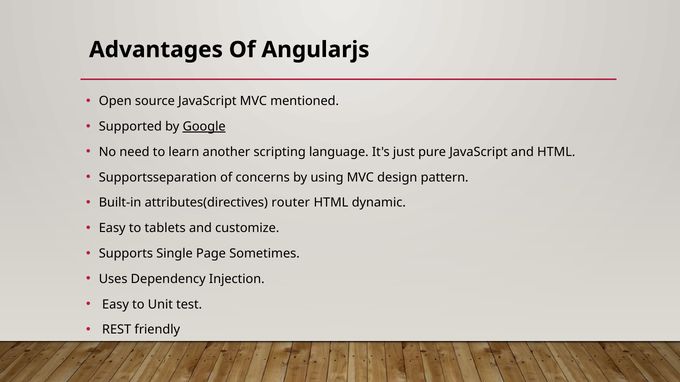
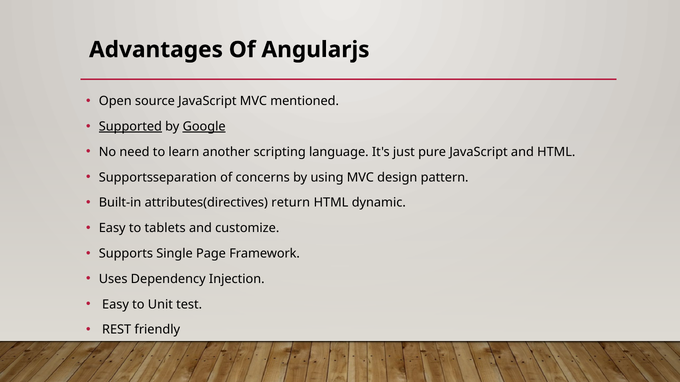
Supported underline: none -> present
router: router -> return
Sometimes: Sometimes -> Framework
